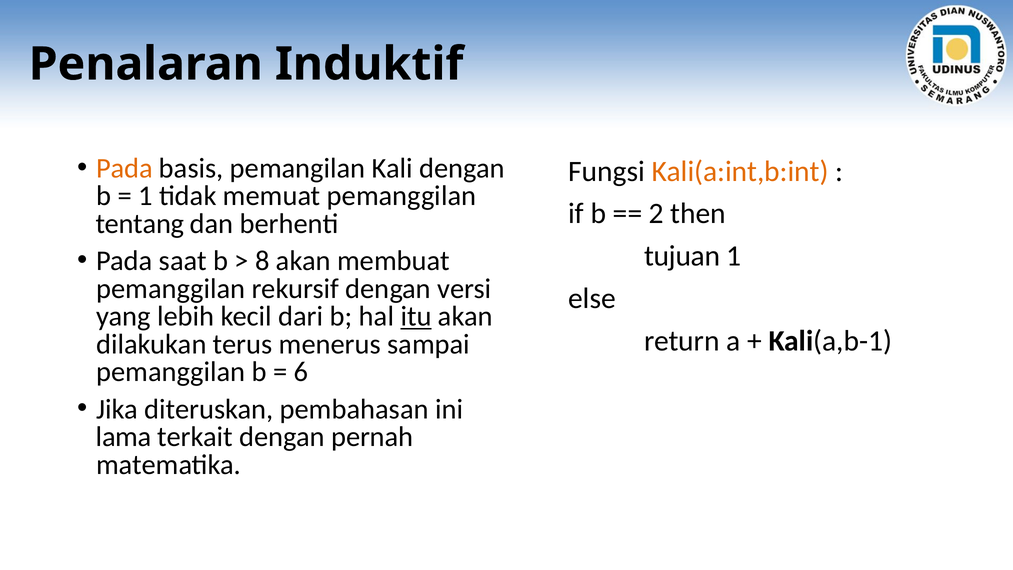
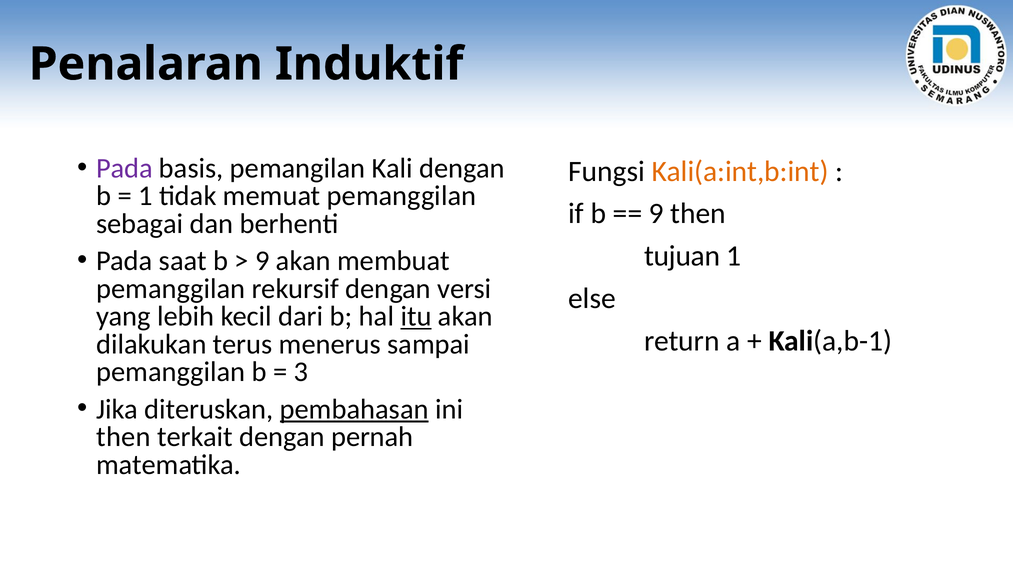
Pada at (124, 168) colour: orange -> purple
2 at (656, 214): 2 -> 9
tentang: tentang -> sebagai
8 at (262, 261): 8 -> 9
6: 6 -> 3
pembahasan underline: none -> present
lama at (124, 437): lama -> then
